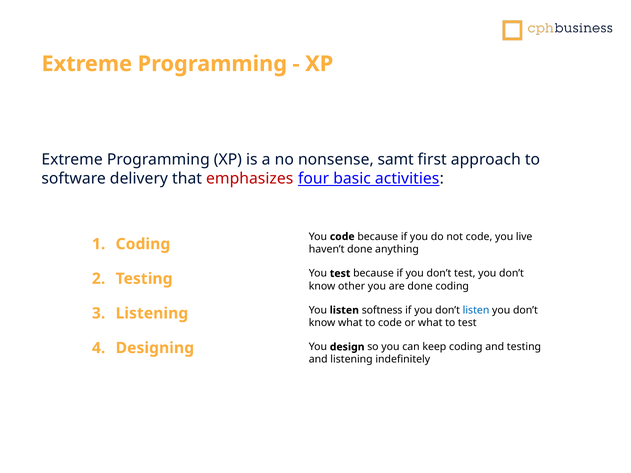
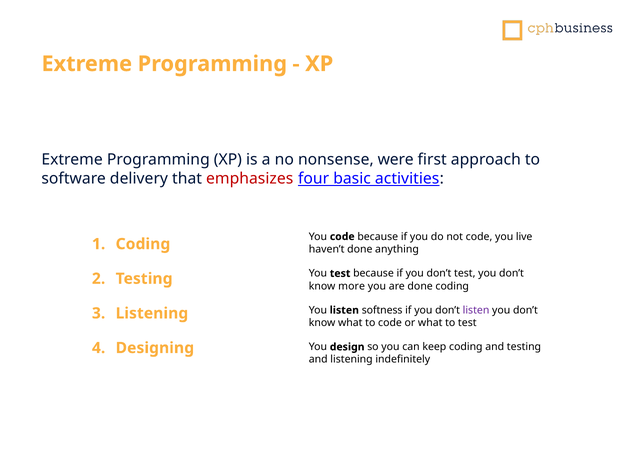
samt: samt -> were
other: other -> more
listen at (476, 310) colour: blue -> purple
